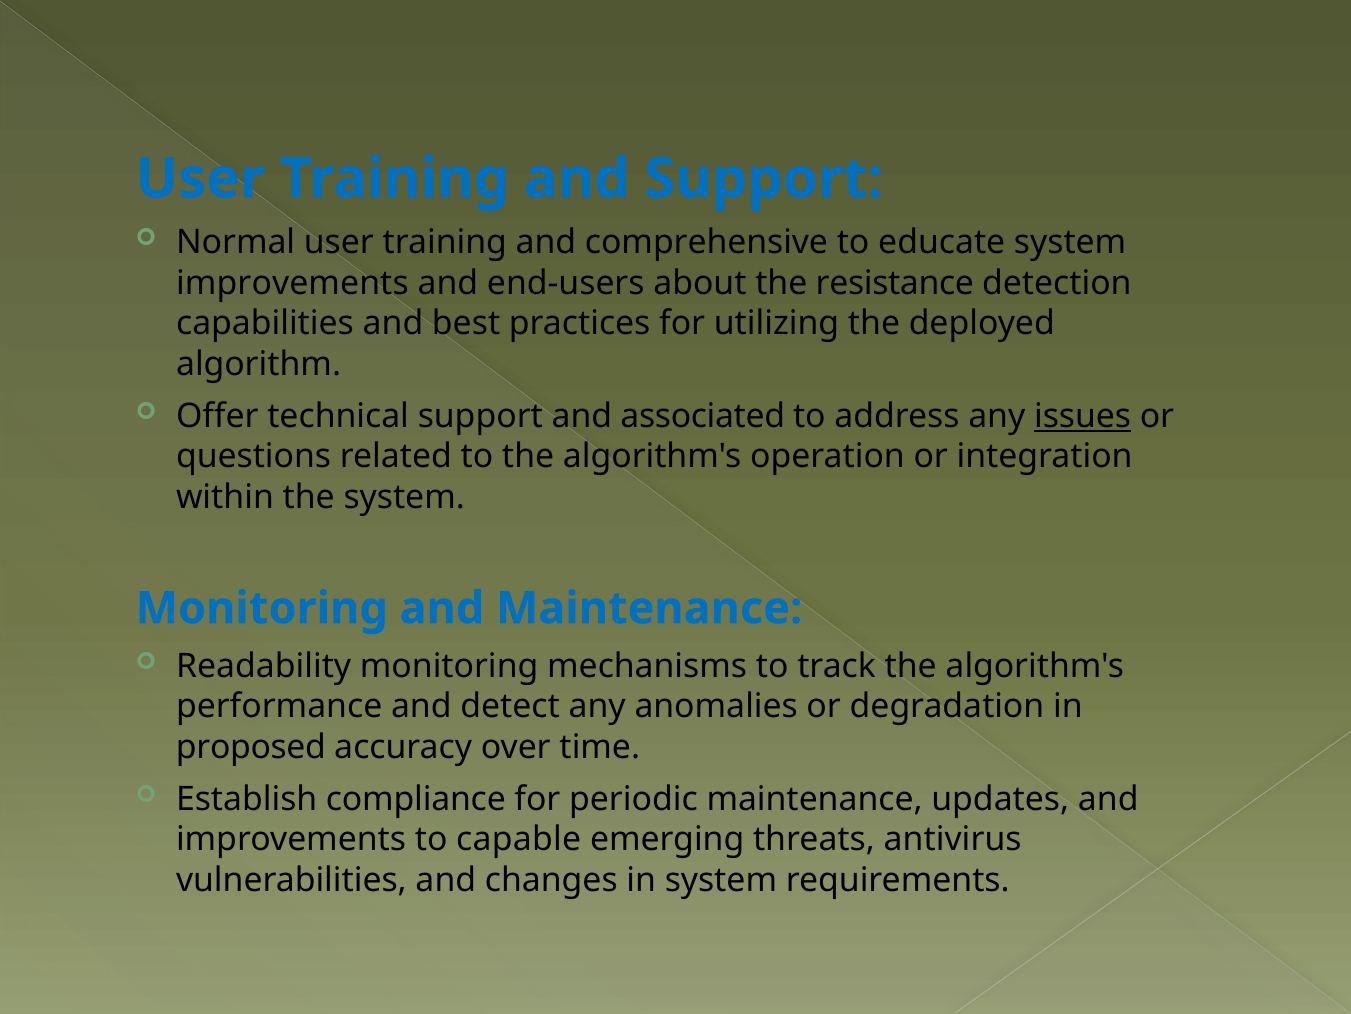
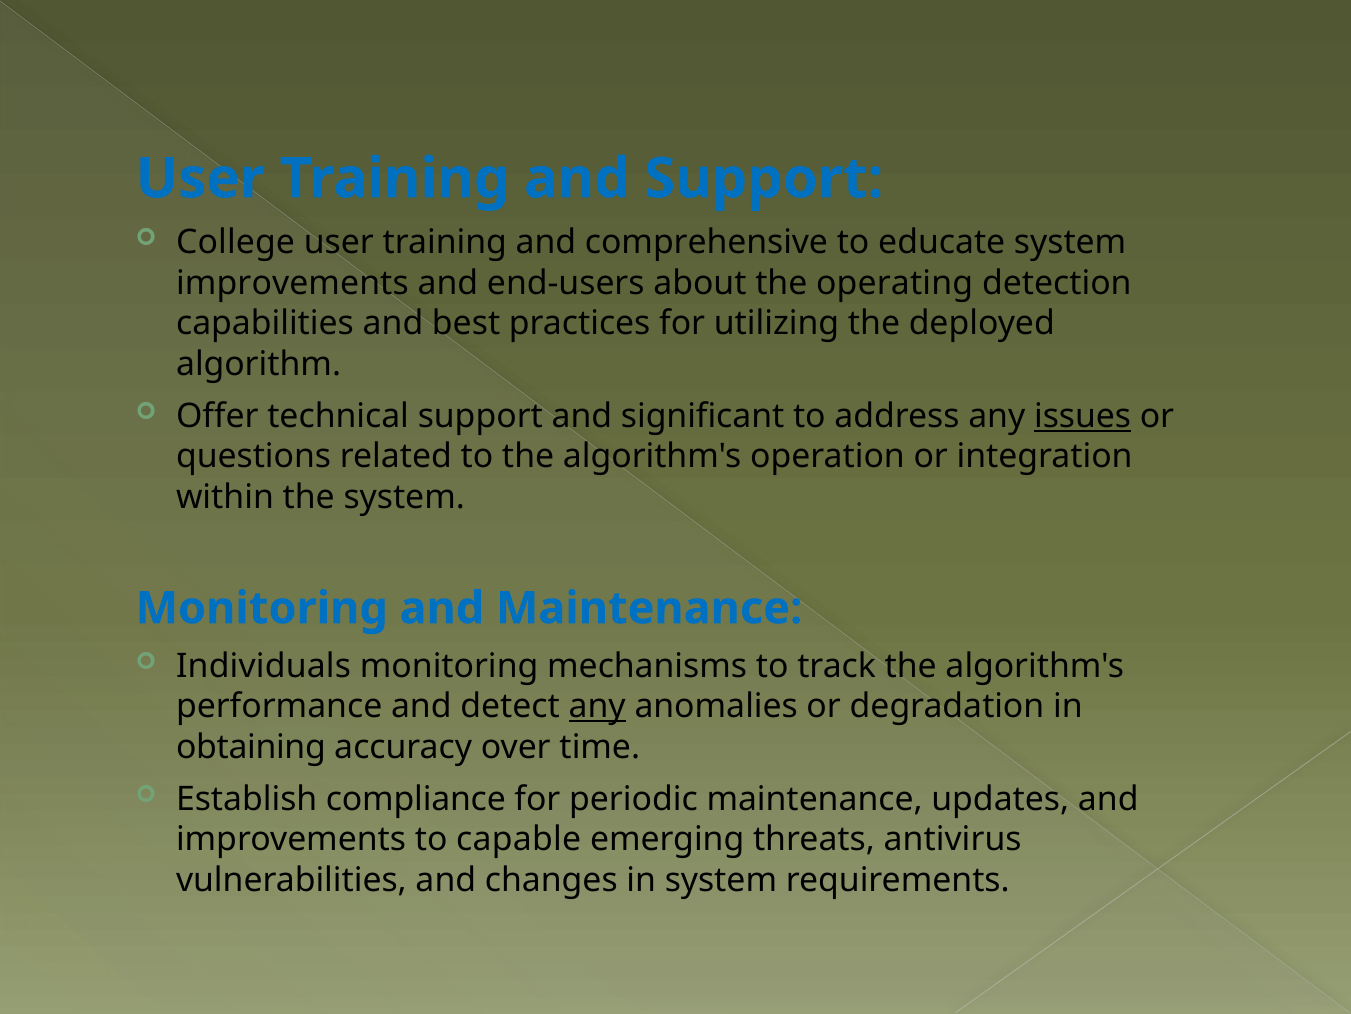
Normal: Normal -> College
resistance: resistance -> operating
associated: associated -> significant
Readability: Readability -> Individuals
any at (597, 706) underline: none -> present
proposed: proposed -> obtaining
